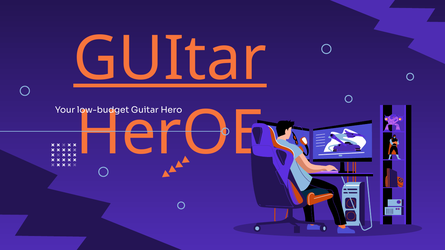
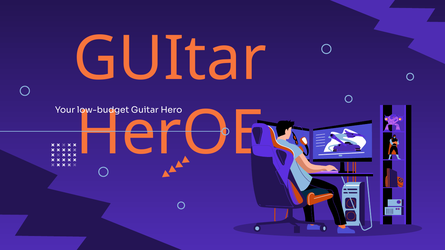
GUItar at (170, 59) underline: present -> none
